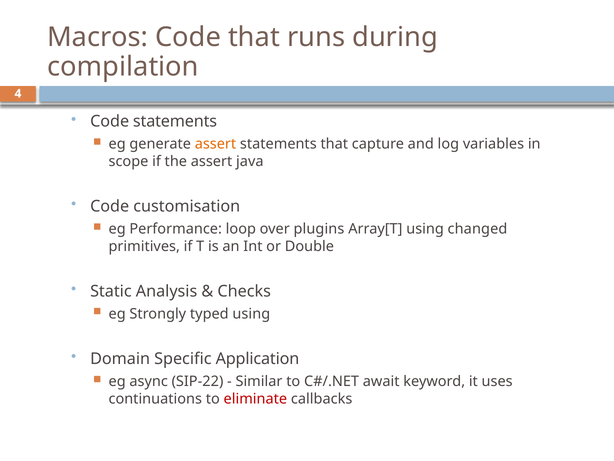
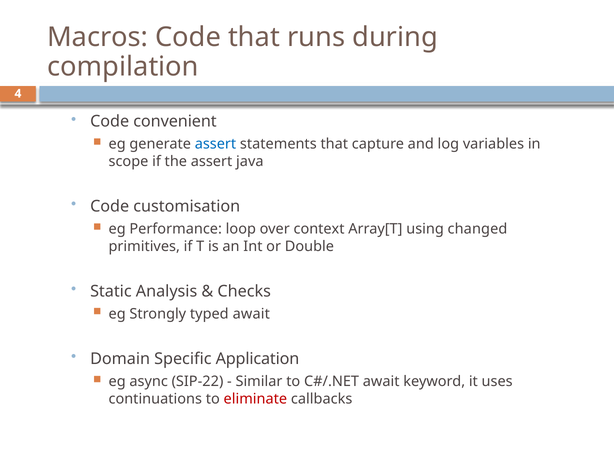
Code statements: statements -> convenient
assert at (215, 144) colour: orange -> blue
plugins: plugins -> context
typed using: using -> await
